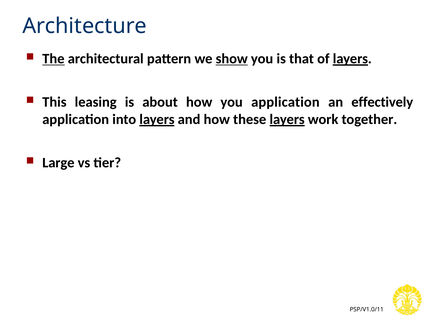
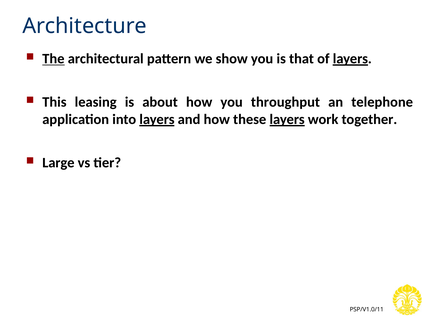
show underline: present -> none
you application: application -> throughput
effectively: effectively -> telephone
